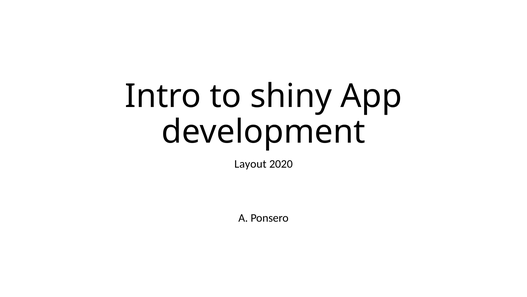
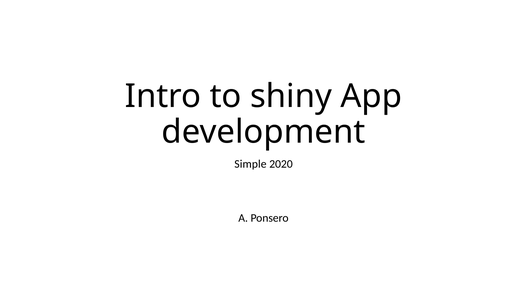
Layout: Layout -> Simple
